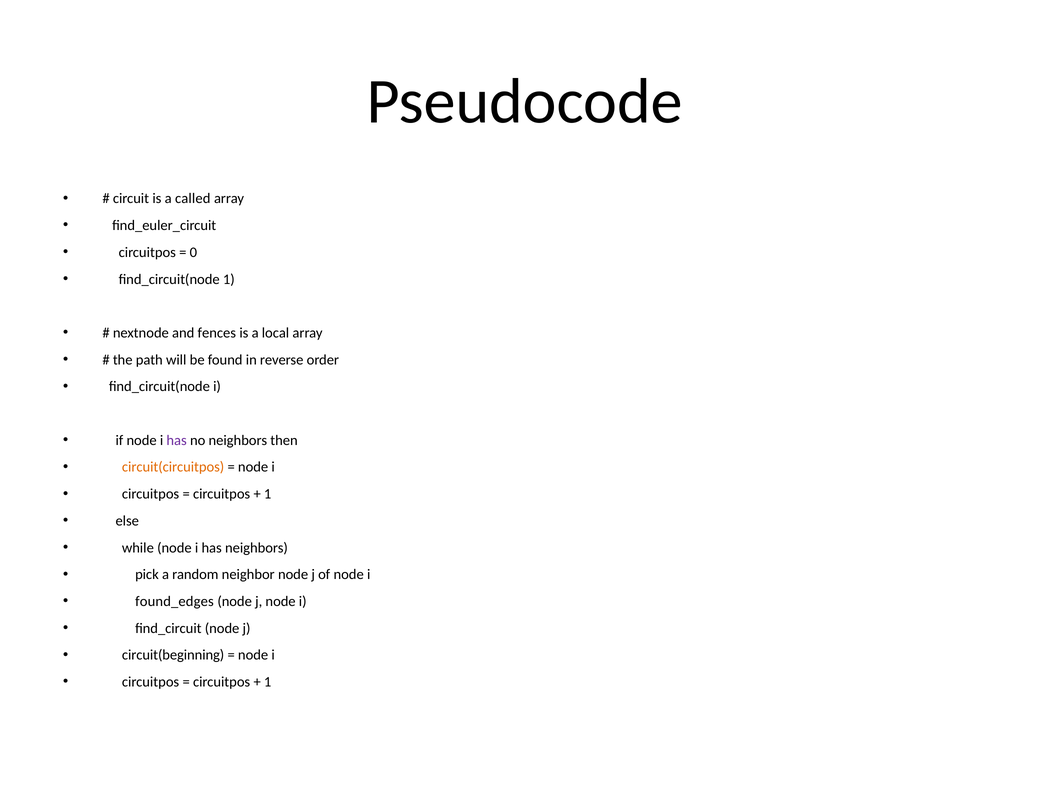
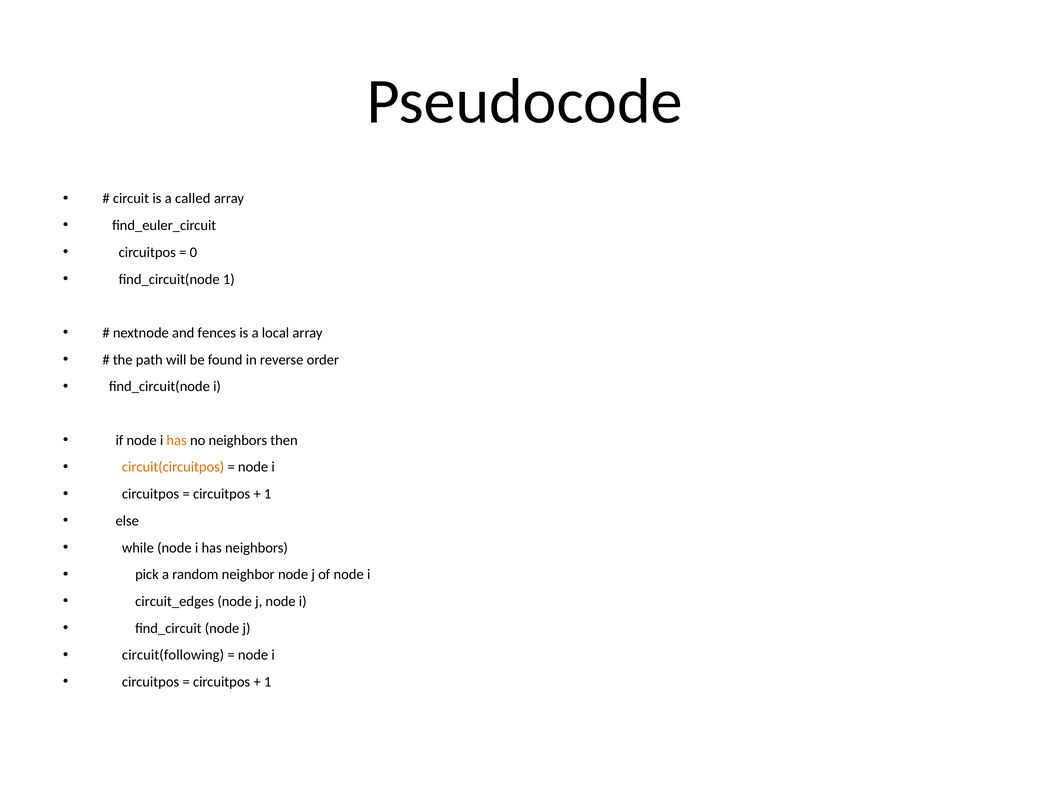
has at (177, 441) colour: purple -> orange
found_edges: found_edges -> circuit_edges
circuit(beginning: circuit(beginning -> circuit(following
